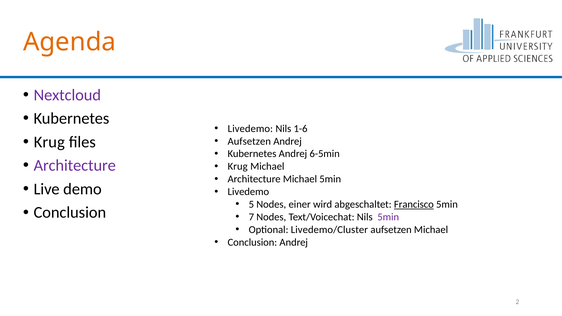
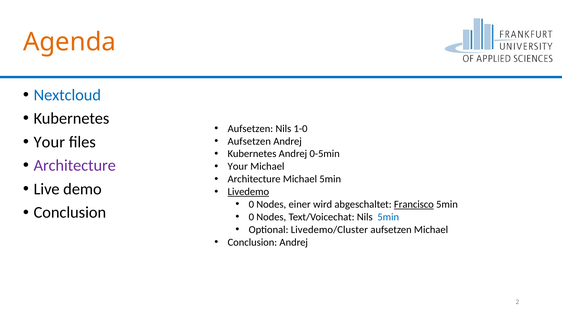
Nextcloud colour: purple -> blue
Livedemo at (250, 129): Livedemo -> Aufsetzen
1-6: 1-6 -> 1-0
Krug at (49, 142): Krug -> Your
6-5min: 6-5min -> 0-5min
Krug at (238, 167): Krug -> Your
Livedemo at (248, 192) underline: none -> present
5 at (251, 204): 5 -> 0
7 at (251, 217): 7 -> 0
5min at (388, 217) colour: purple -> blue
